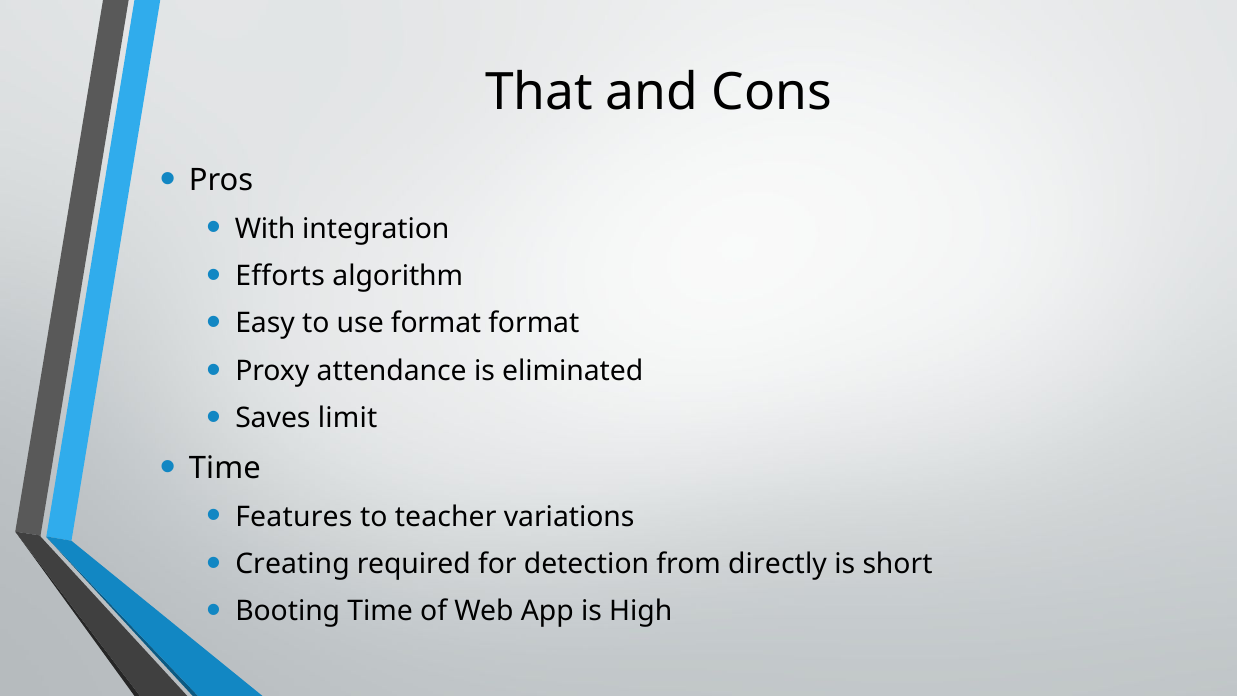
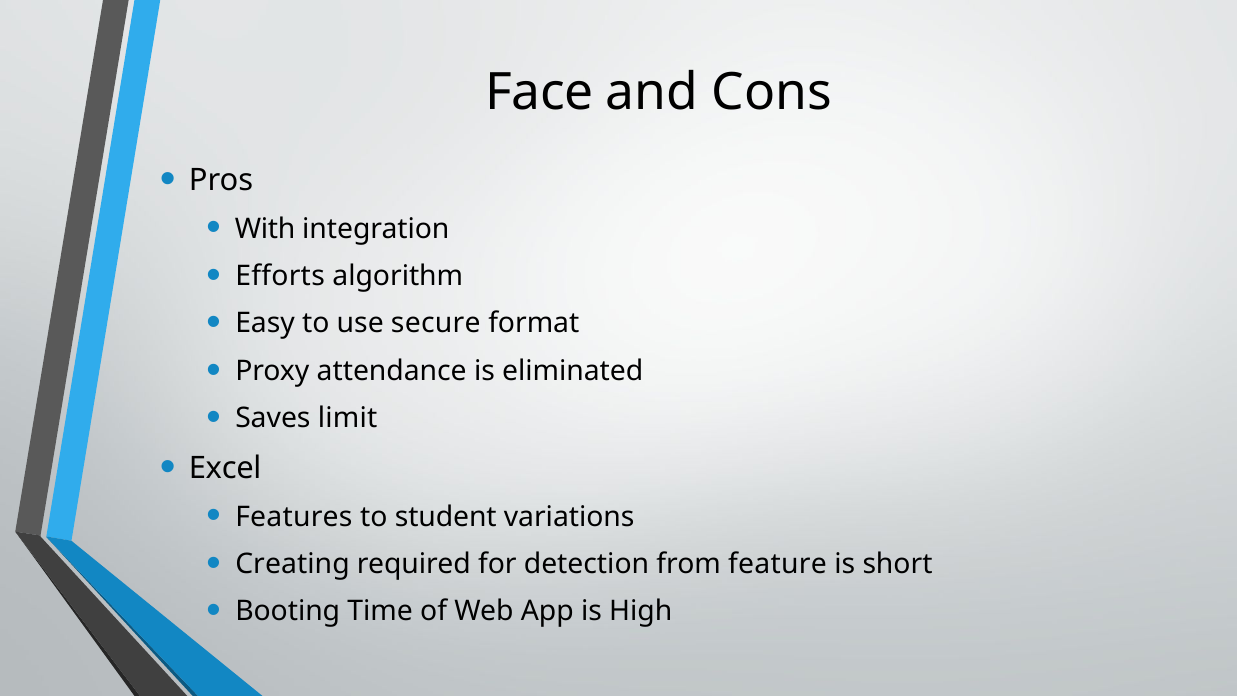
That: That -> Face
use format: format -> secure
Time at (225, 468): Time -> Excel
teacher: teacher -> student
directly: directly -> feature
